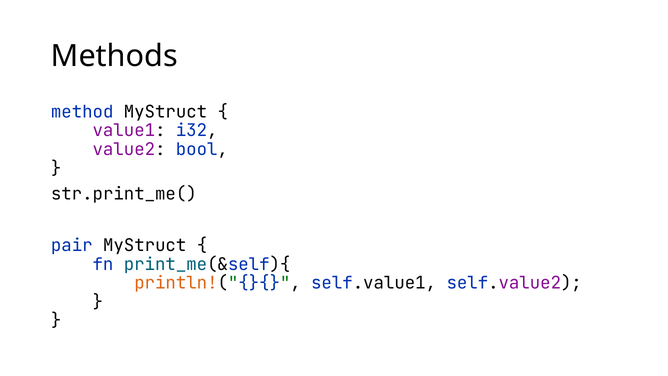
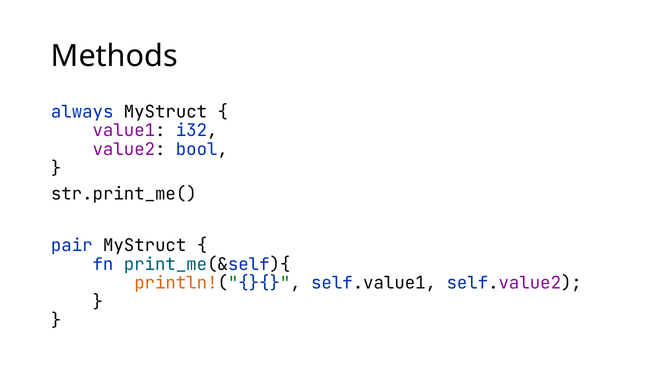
method: method -> always
